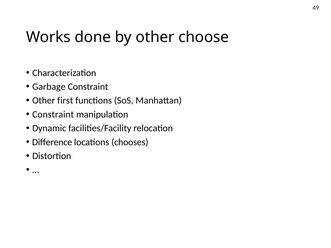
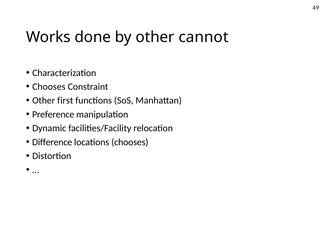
choose: choose -> cannot
Garbage at (49, 87): Garbage -> Chooses
Constraint at (53, 115): Constraint -> Preference
